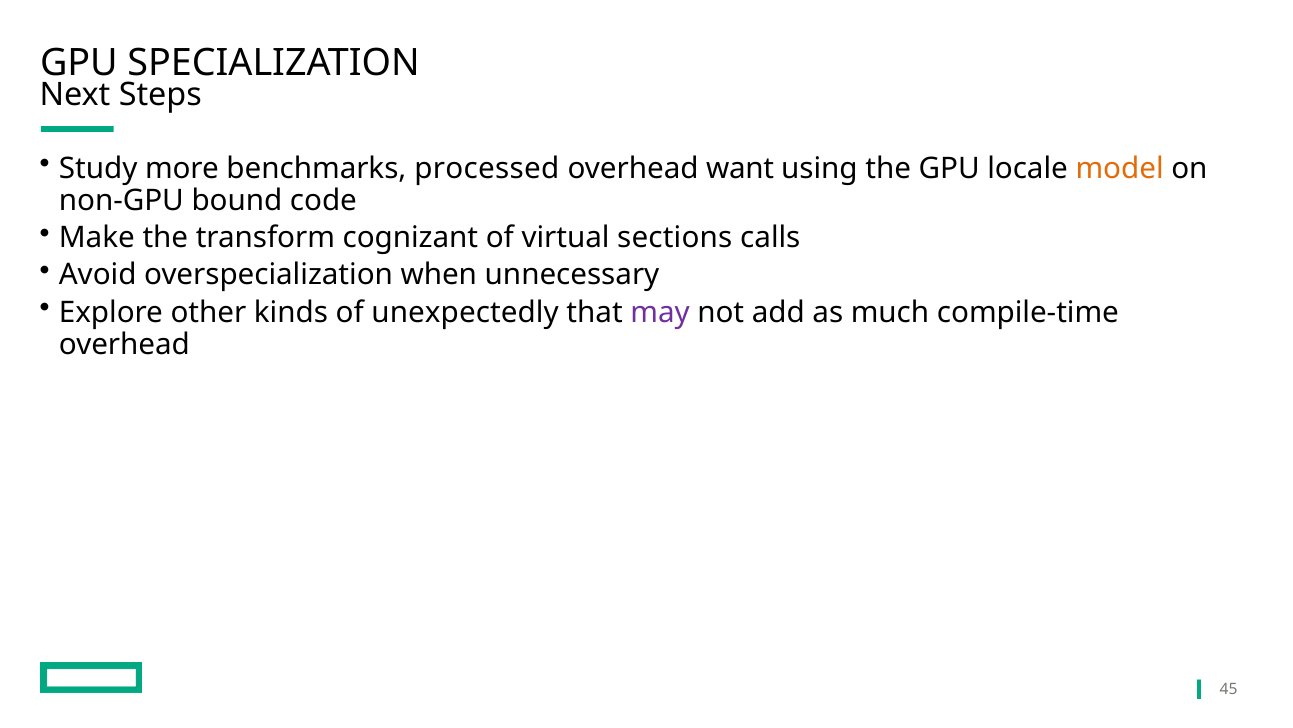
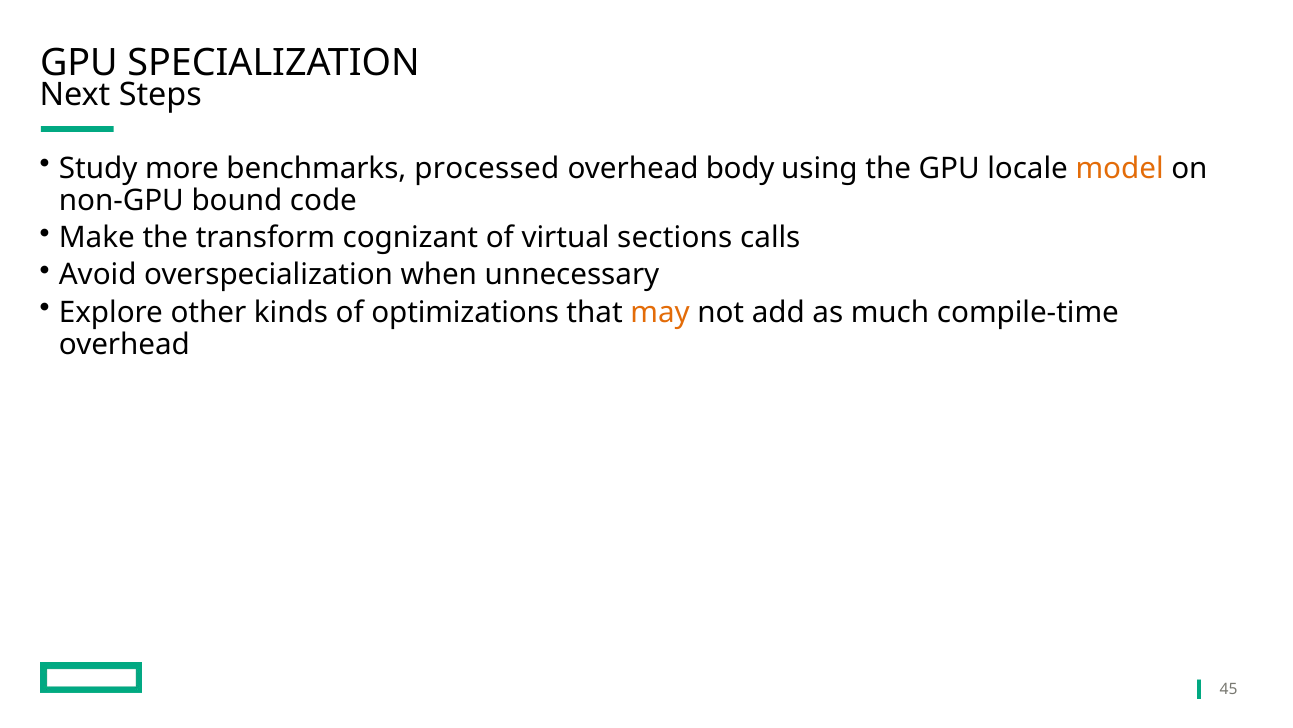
want: want -> body
unexpectedly: unexpectedly -> optimizations
may colour: purple -> orange
